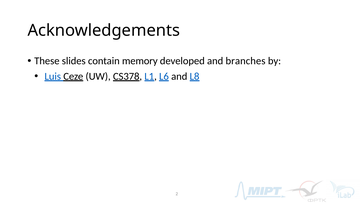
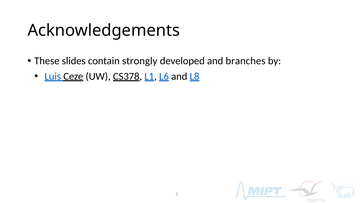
memory: memory -> strongly
